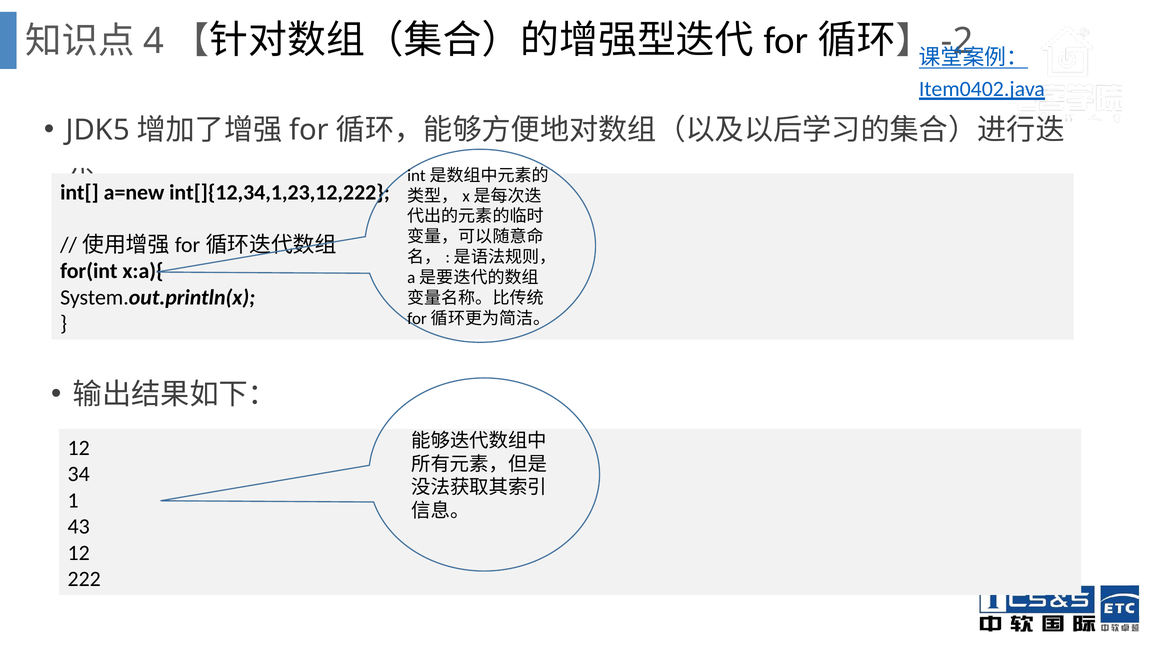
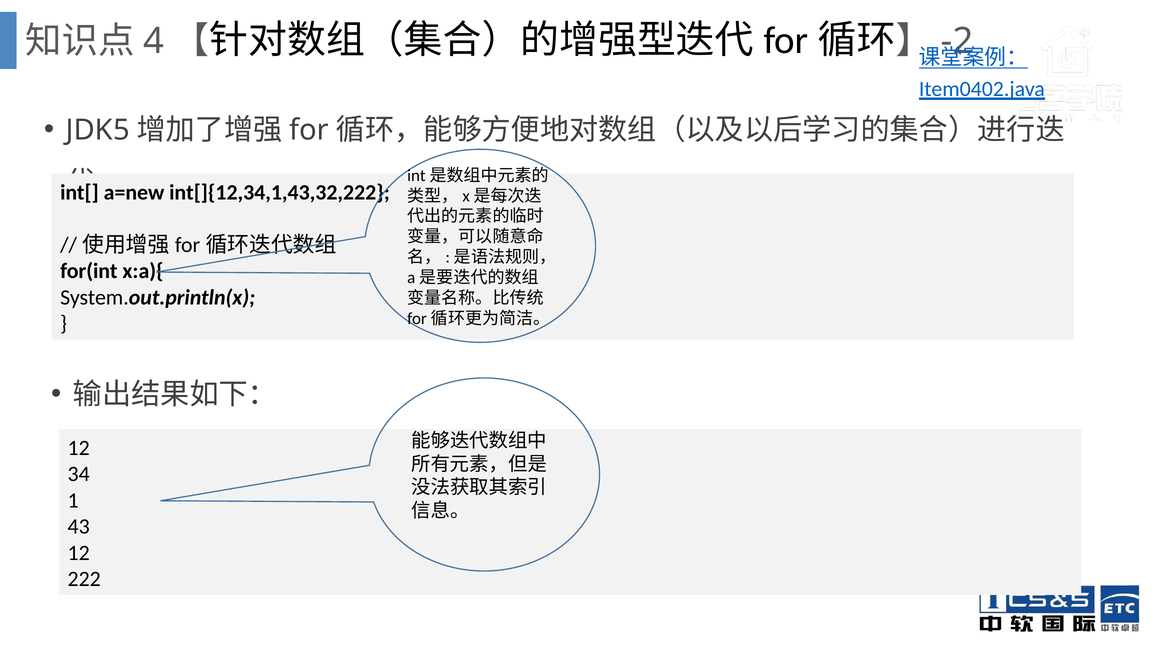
int[]{12,34,1,23,12,222: int[]{12,34,1,23,12,222 -> int[]{12,34,1,43,32,222
